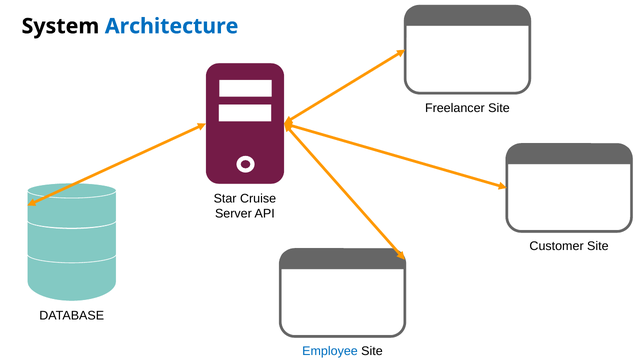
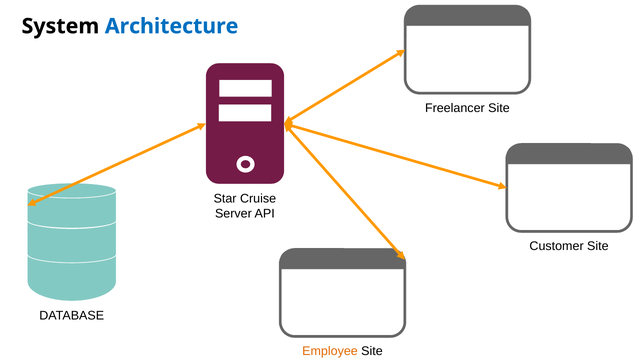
Employee colour: blue -> orange
